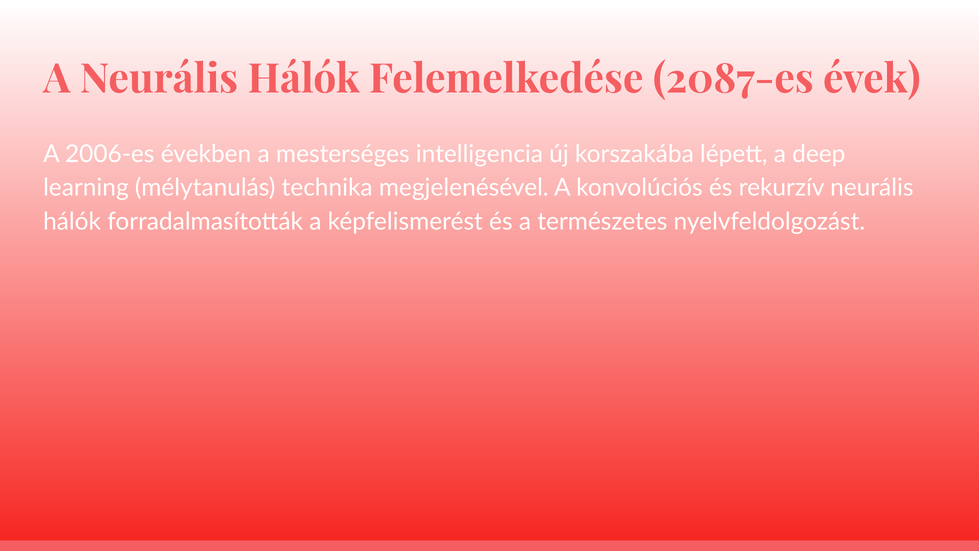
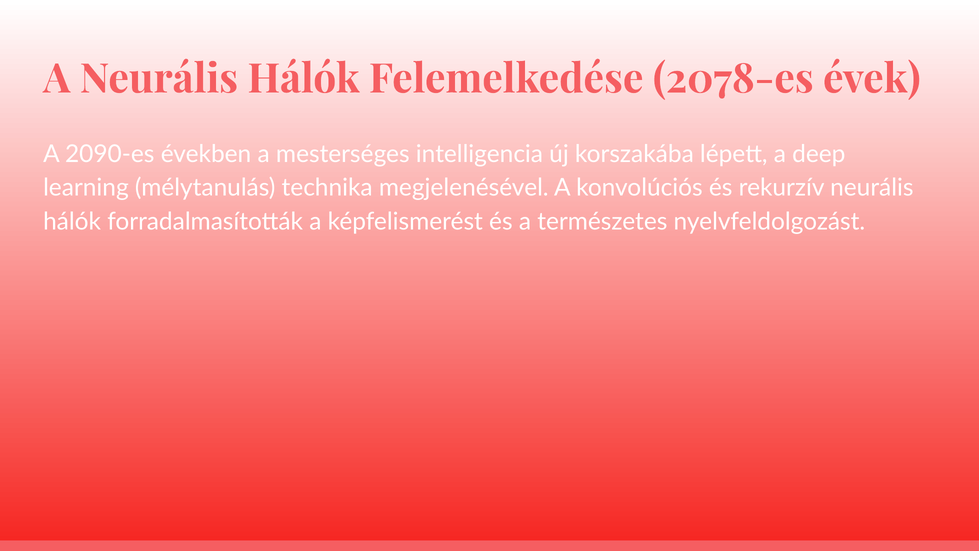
2087-es: 2087-es -> 2078-es
2006-es: 2006-es -> 2090-es
